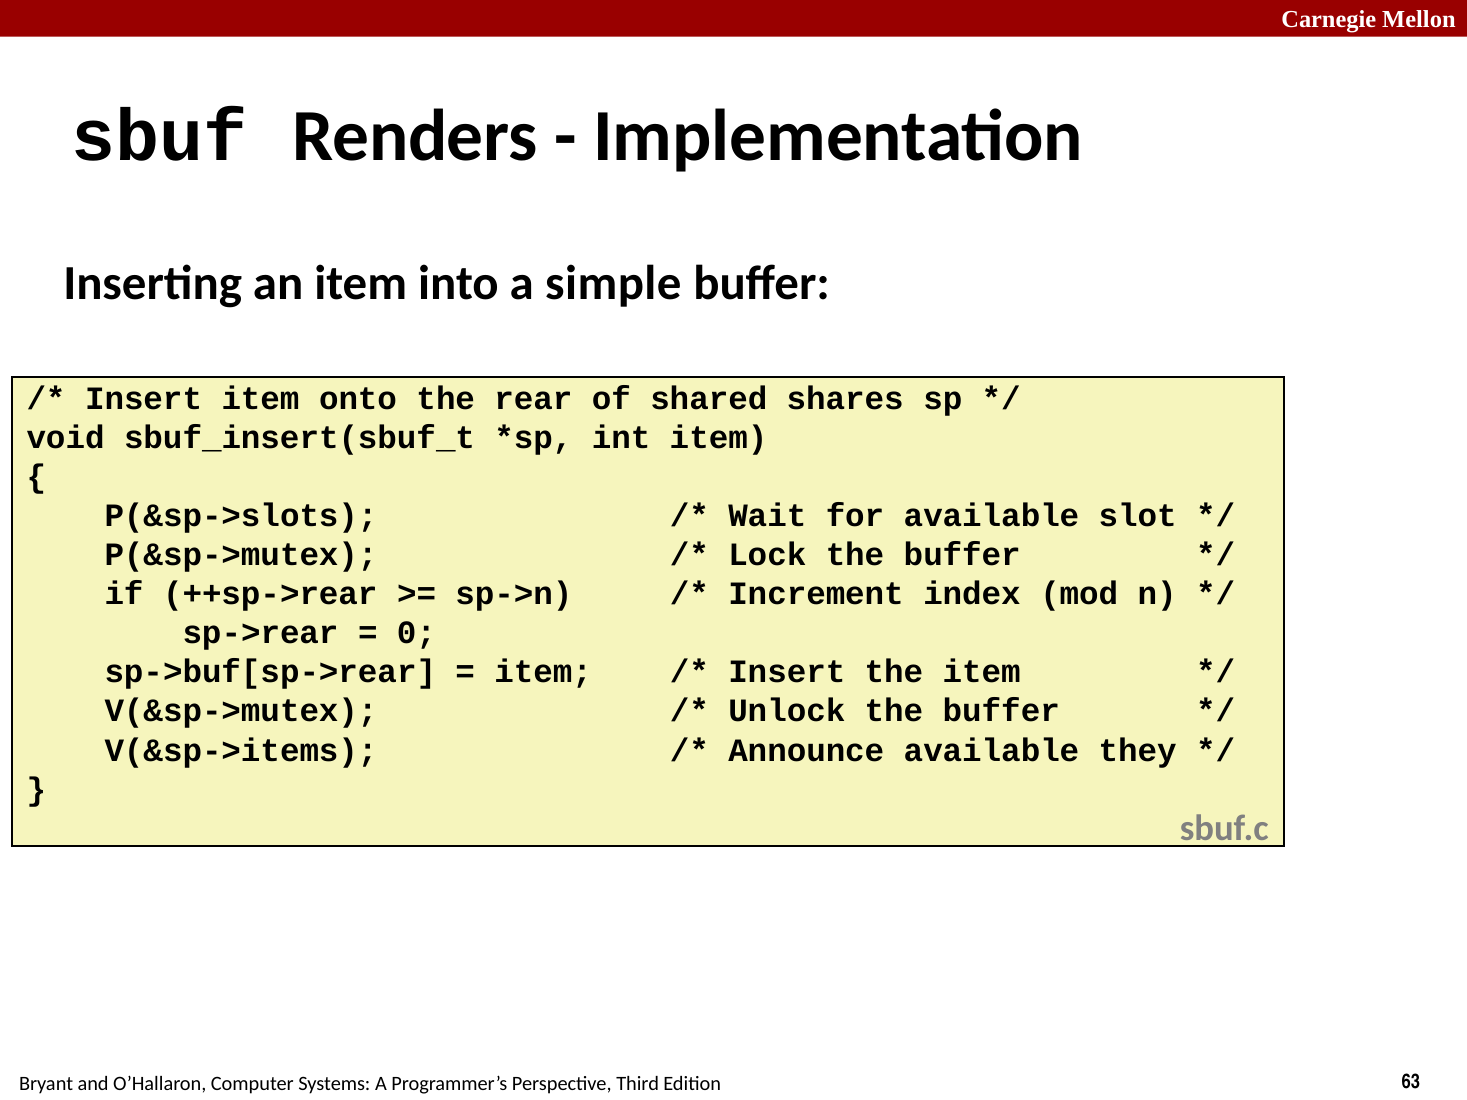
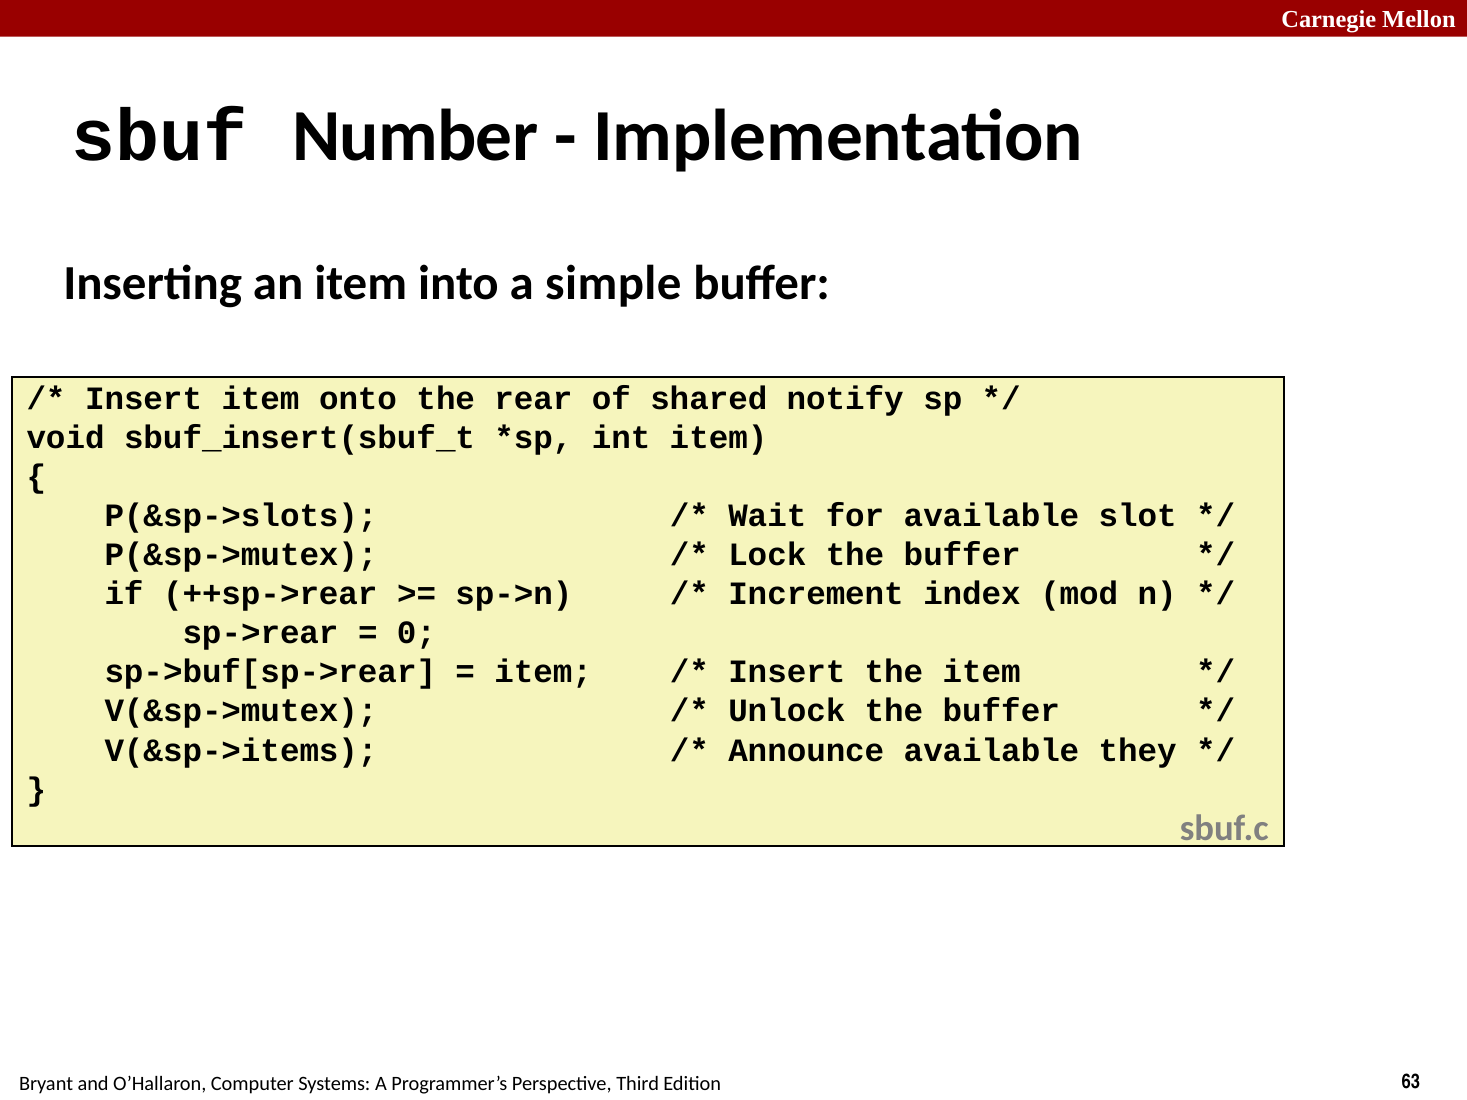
Renders: Renders -> Number
shares: shares -> notify
